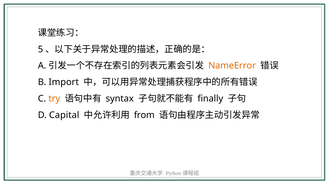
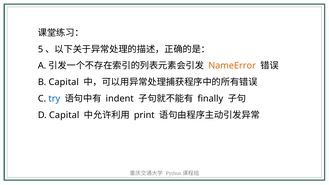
B Import: Import -> Capital
try colour: orange -> blue
syntax: syntax -> indent
from: from -> print
